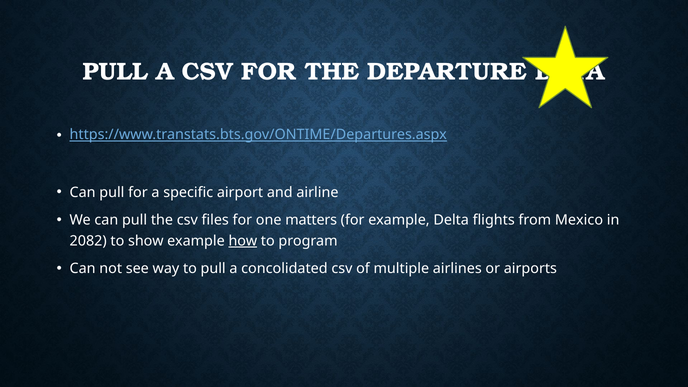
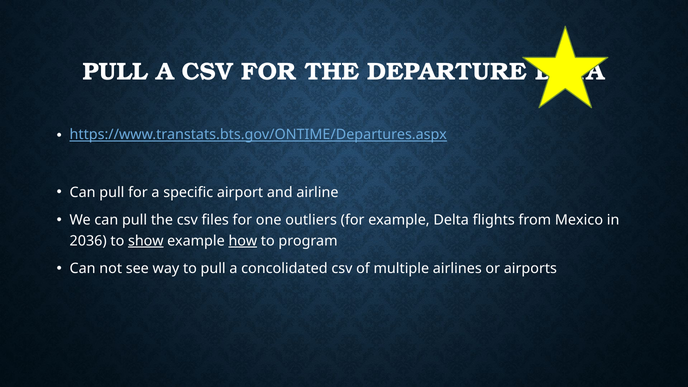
matters: matters -> outliers
2082: 2082 -> 2036
show underline: none -> present
